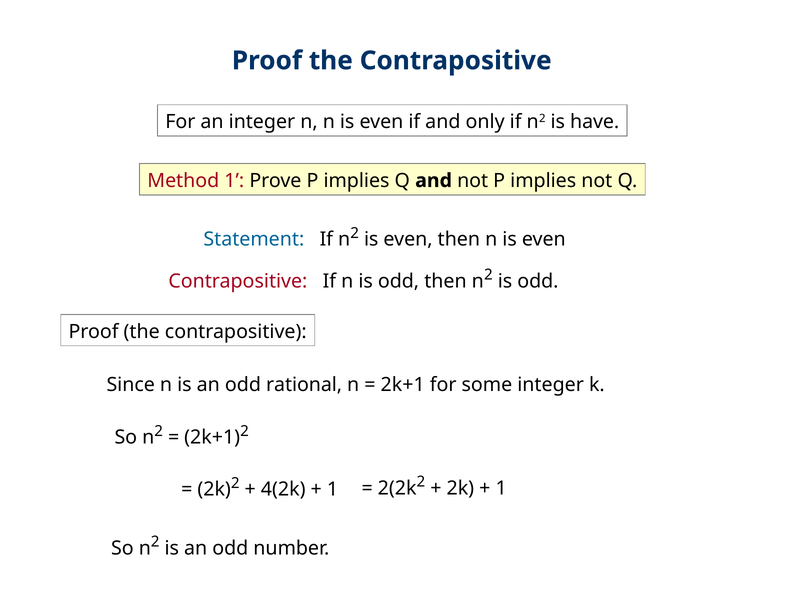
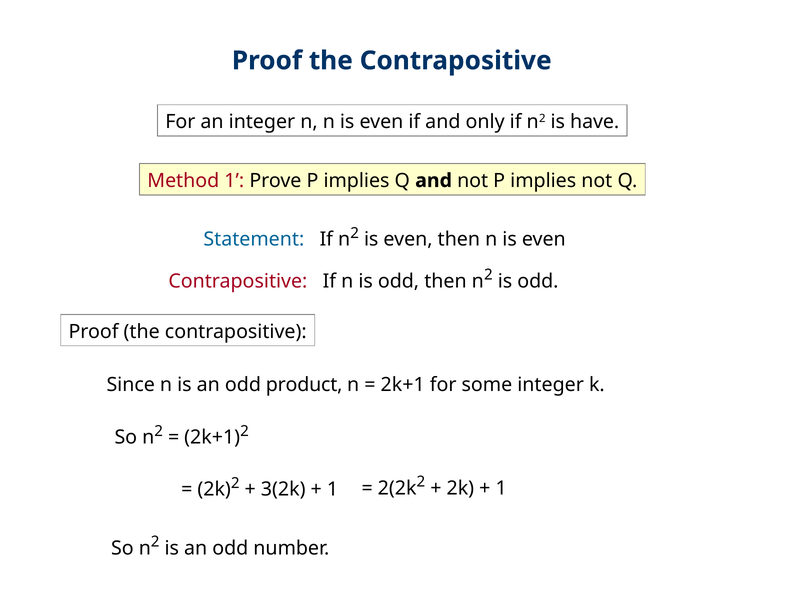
rational: rational -> product
4(2k: 4(2k -> 3(2k
